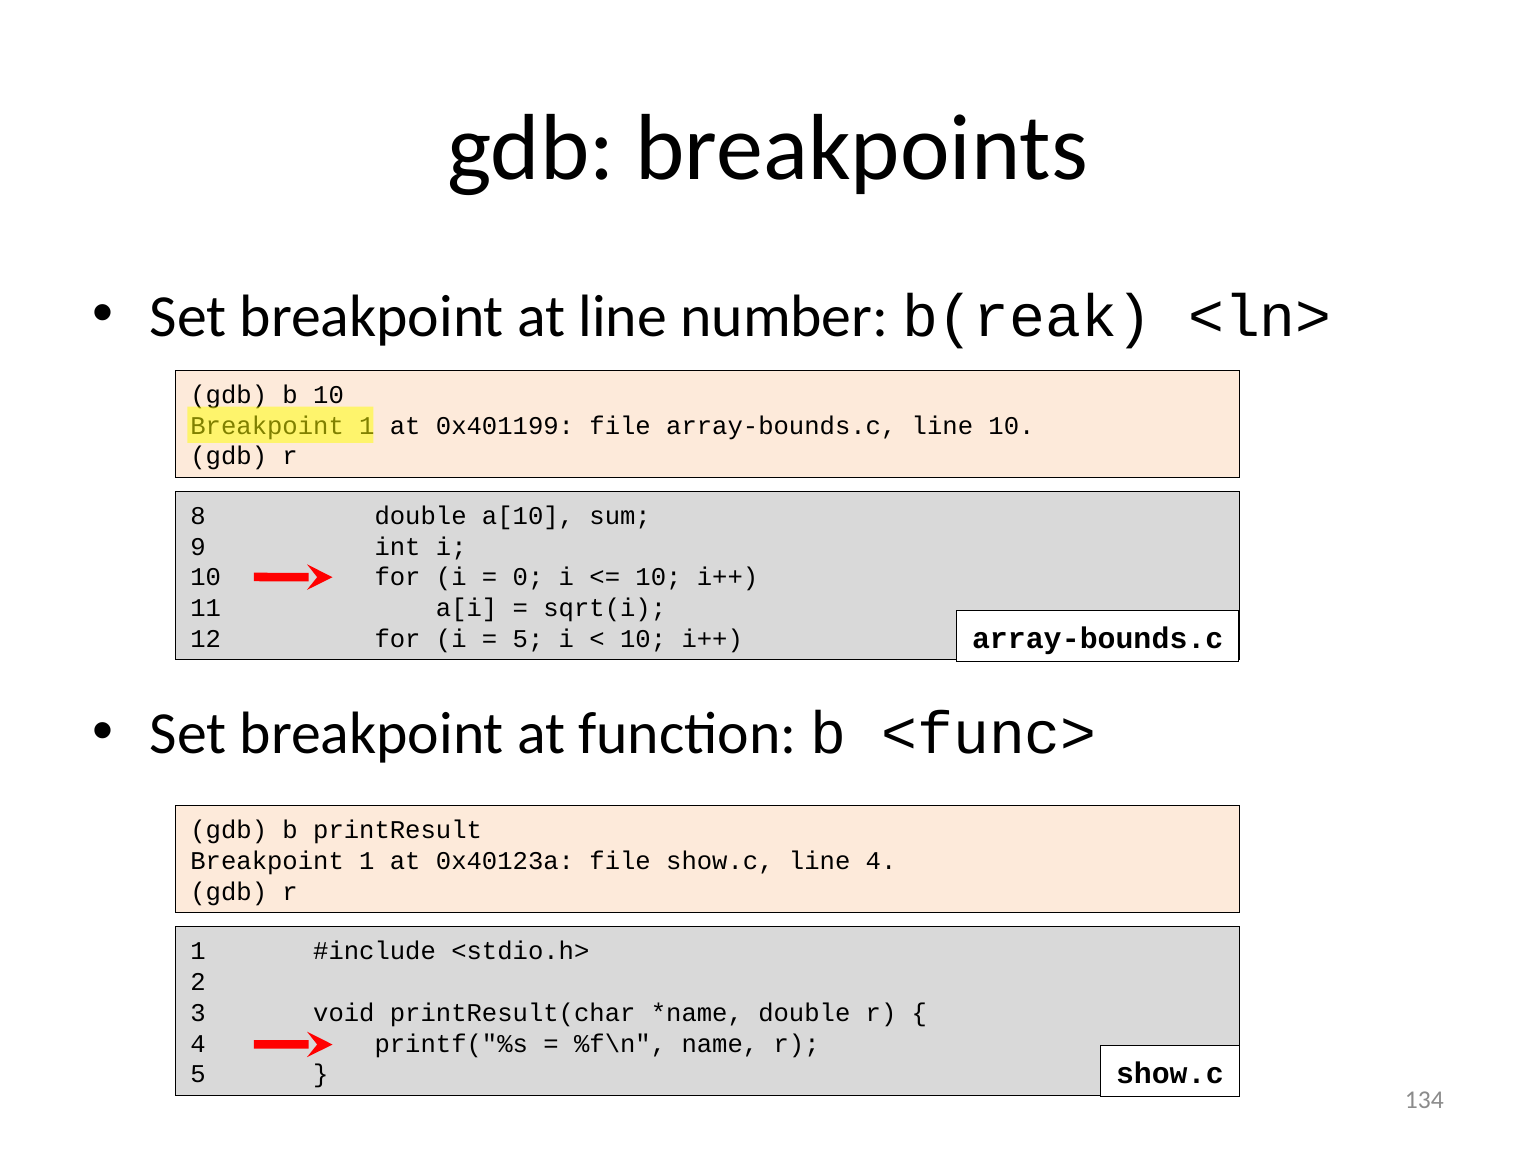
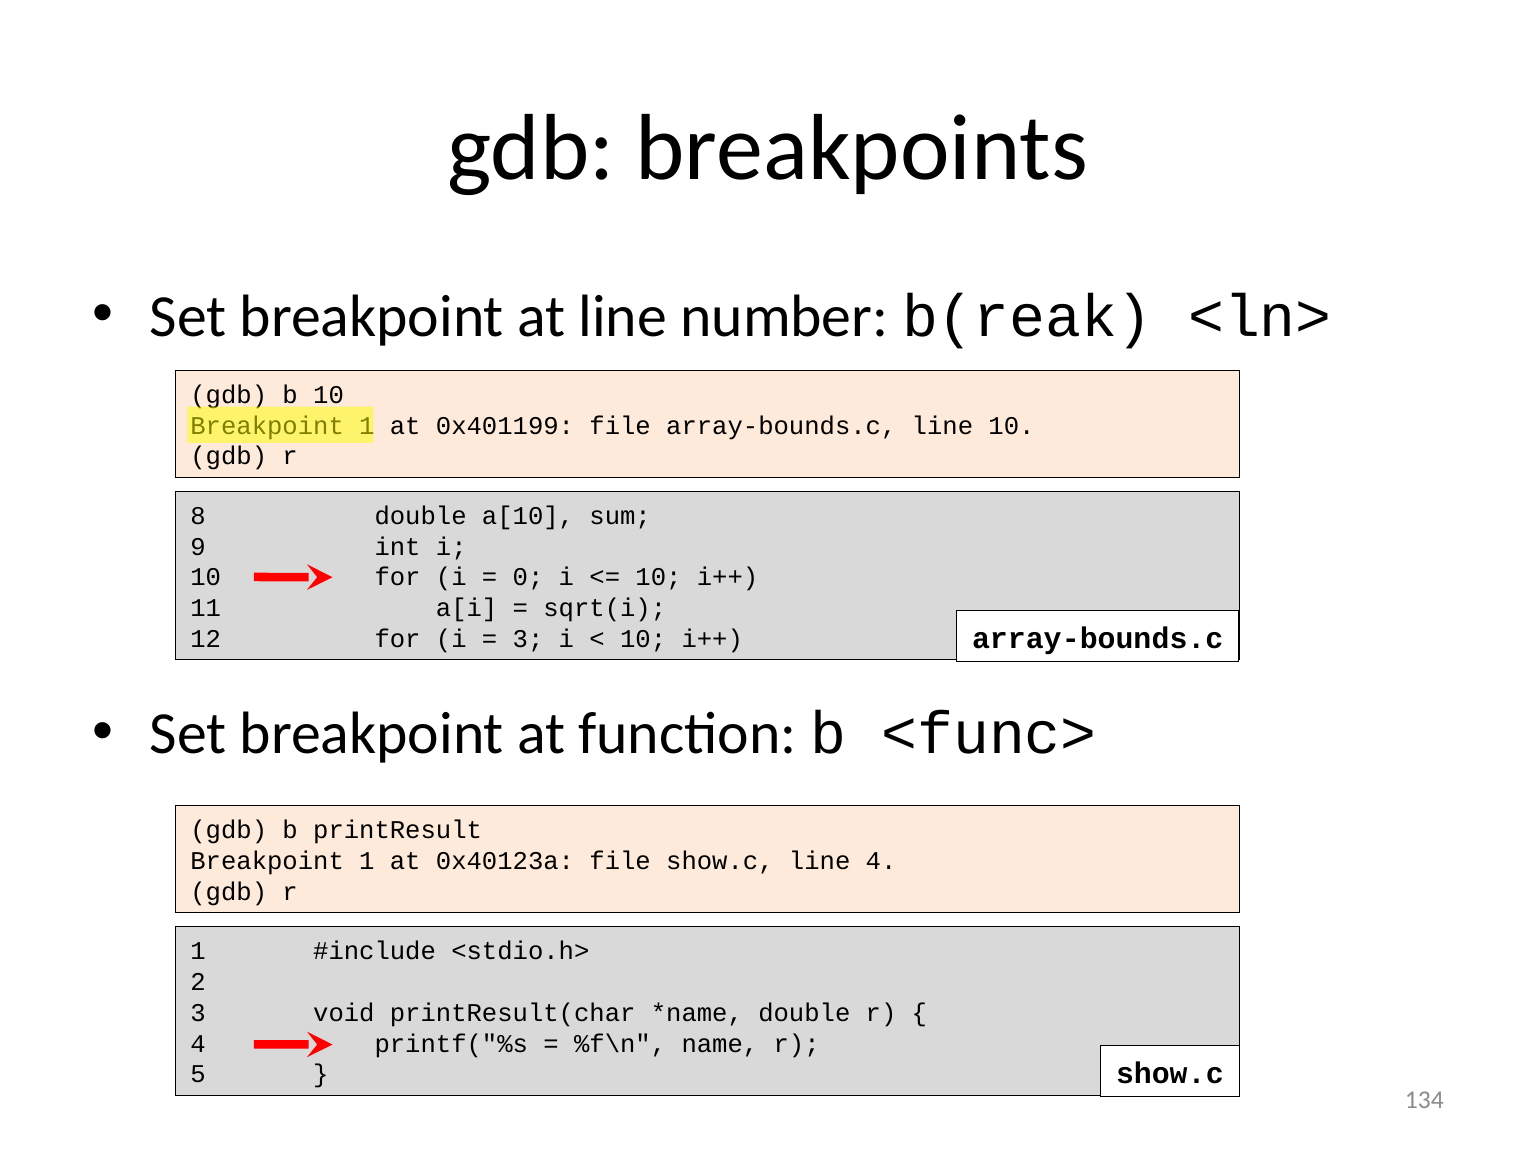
5 at (528, 639): 5 -> 3
